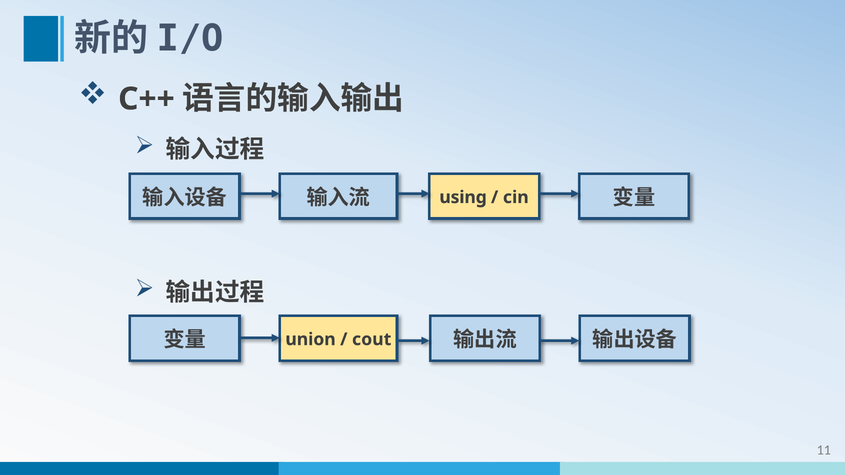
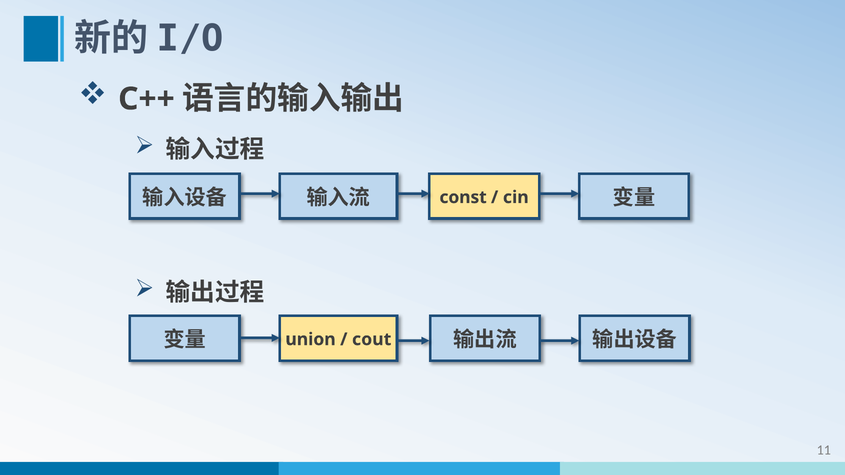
using: using -> const
